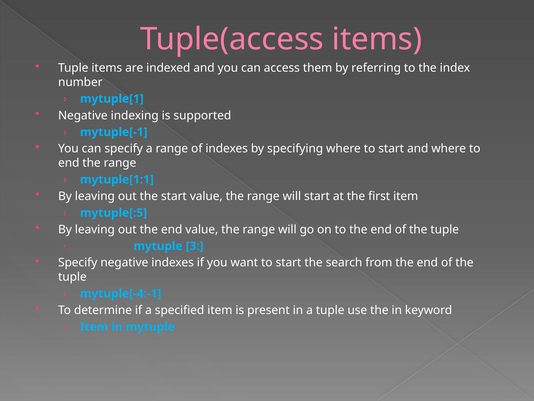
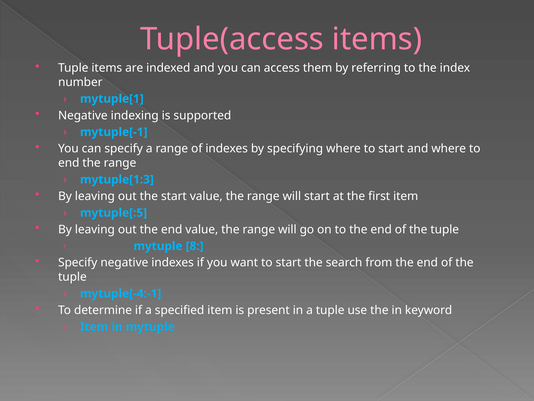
mytuple[1:1: mytuple[1:1 -> mytuple[1:3
3: 3 -> 8
